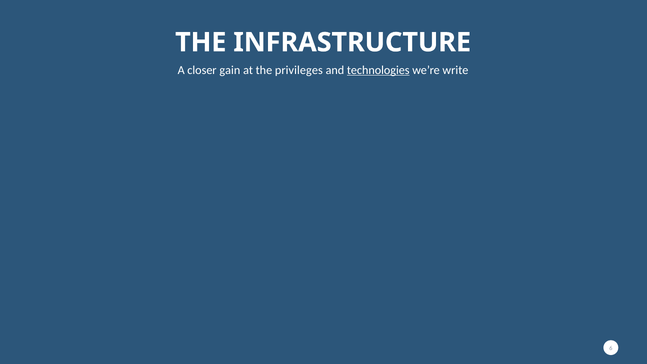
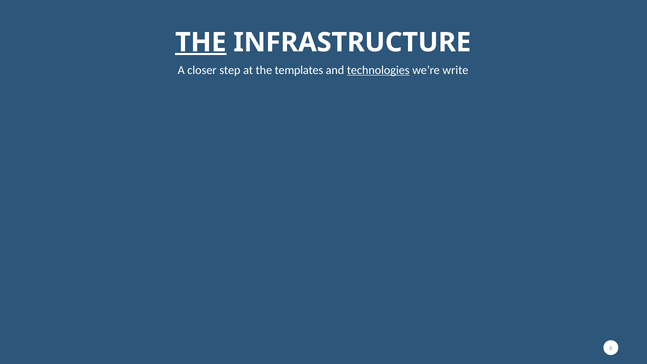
THE at (201, 42) underline: none -> present
gain: gain -> step
privileges: privileges -> templates
